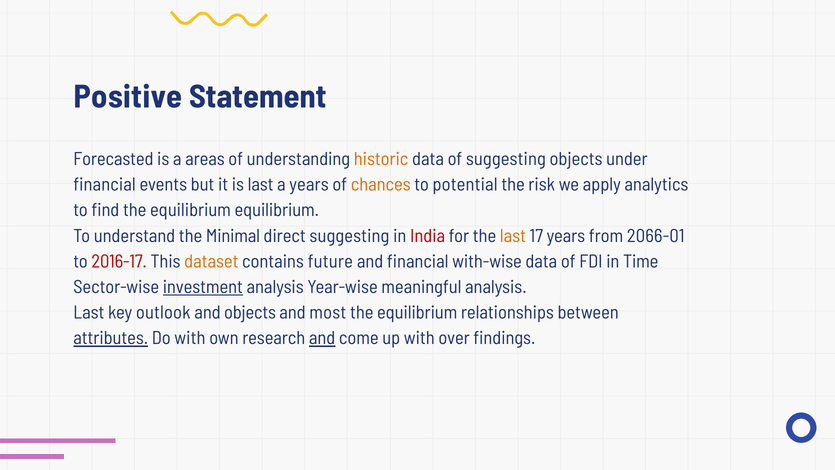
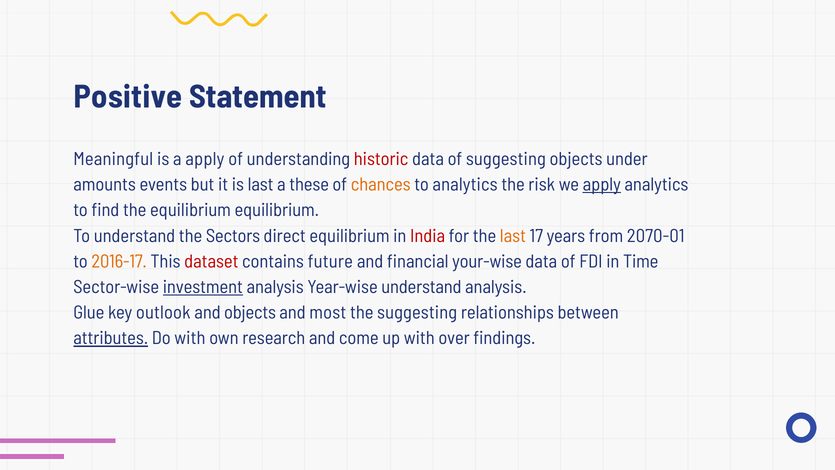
Forecasted: Forecasted -> Meaningful
a areas: areas -> apply
historic colour: orange -> red
financial at (104, 185): financial -> amounts
a years: years -> these
to potential: potential -> analytics
apply at (602, 185) underline: none -> present
Minimal: Minimal -> Sectors
direct suggesting: suggesting -> equilibrium
2066-01: 2066-01 -> 2070-01
2016-17 colour: red -> orange
dataset colour: orange -> red
with-wise: with-wise -> your-wise
Year-wise meaningful: meaningful -> understand
Last at (89, 312): Last -> Glue
equilibrium at (417, 312): equilibrium -> suggesting
and at (322, 338) underline: present -> none
